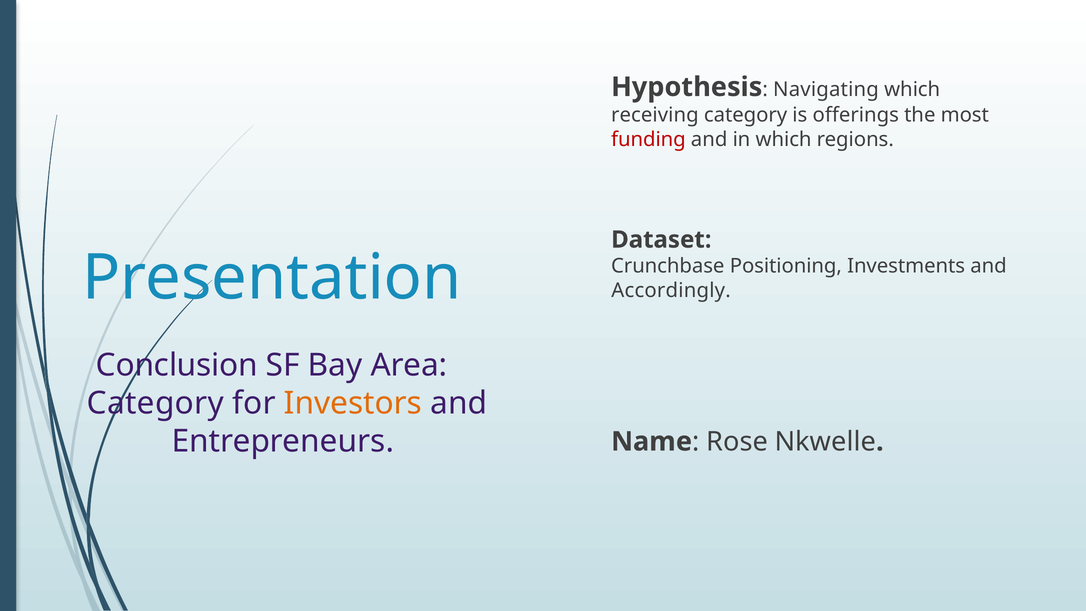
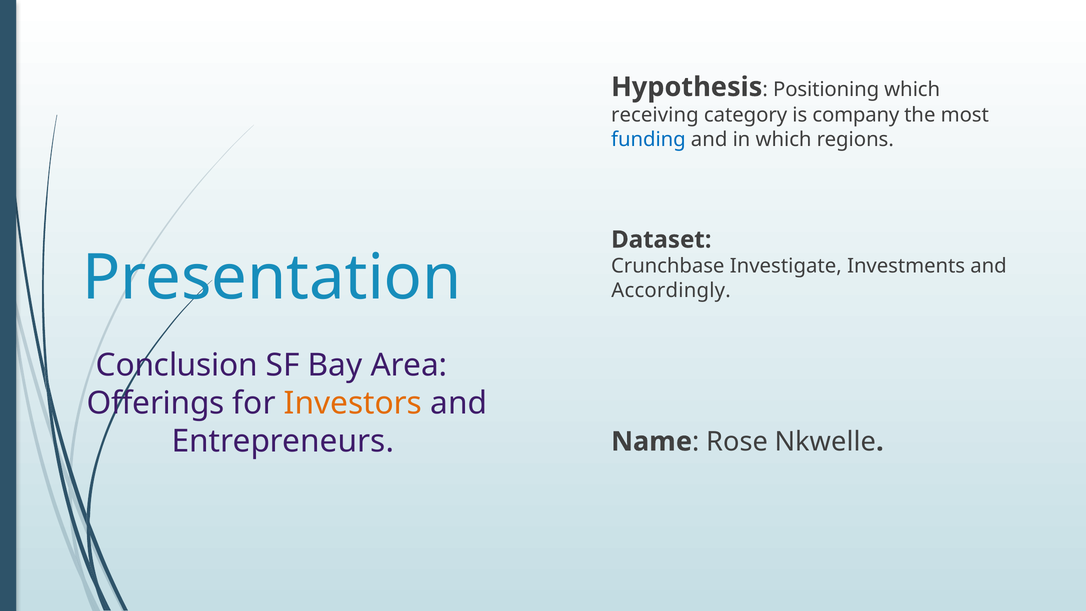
Navigating: Navigating -> Positioning
offerings: offerings -> company
funding colour: red -> blue
Positioning: Positioning -> Investigate
Category at (155, 403): Category -> Offerings
